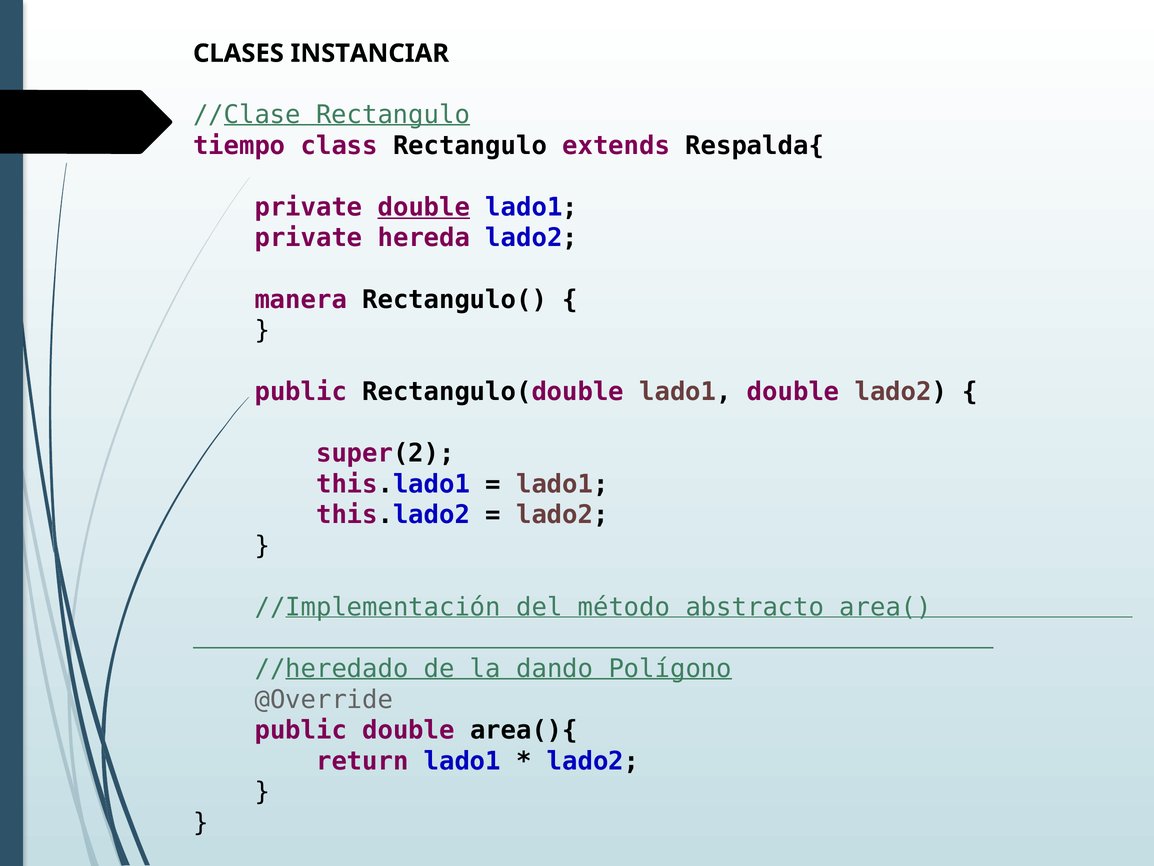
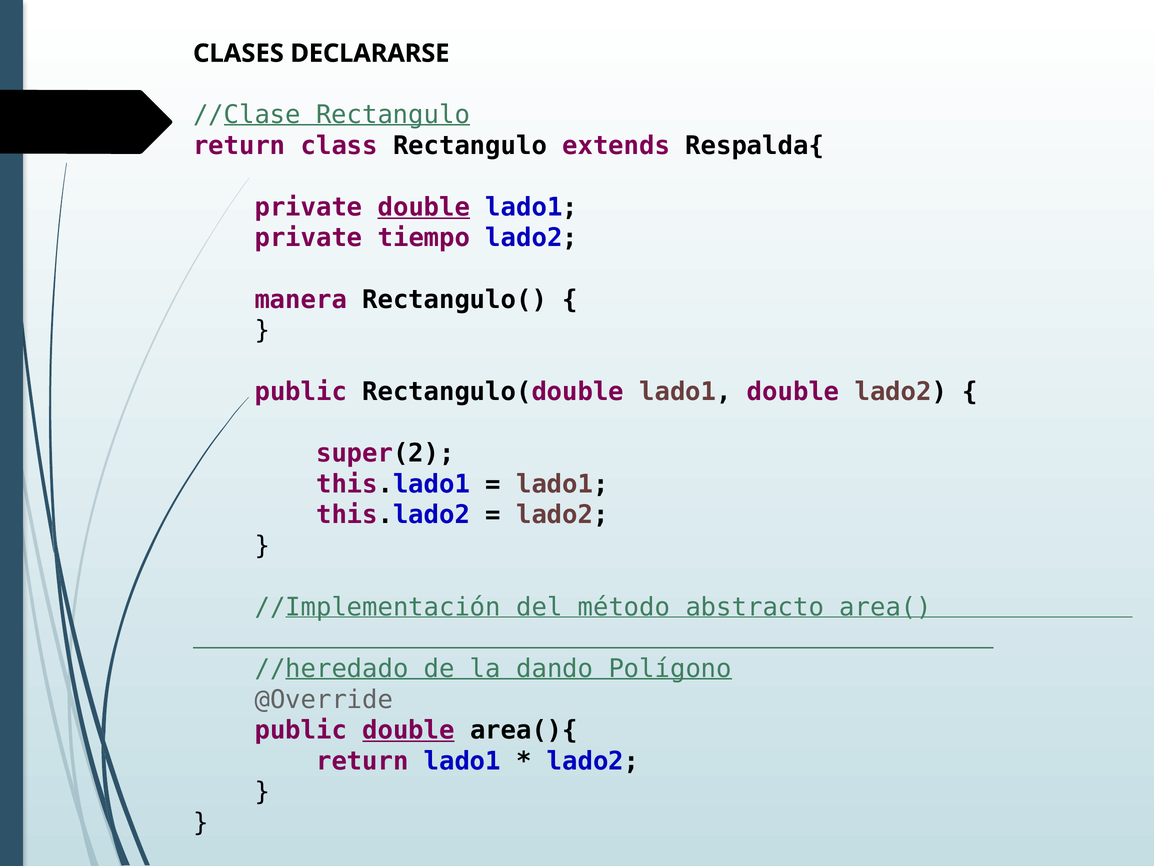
INSTANCIAR: INSTANCIAR -> DECLARARSE
tiempo at (239, 146): tiempo -> return
hereda: hereda -> tiempo
double at (409, 730) underline: none -> present
